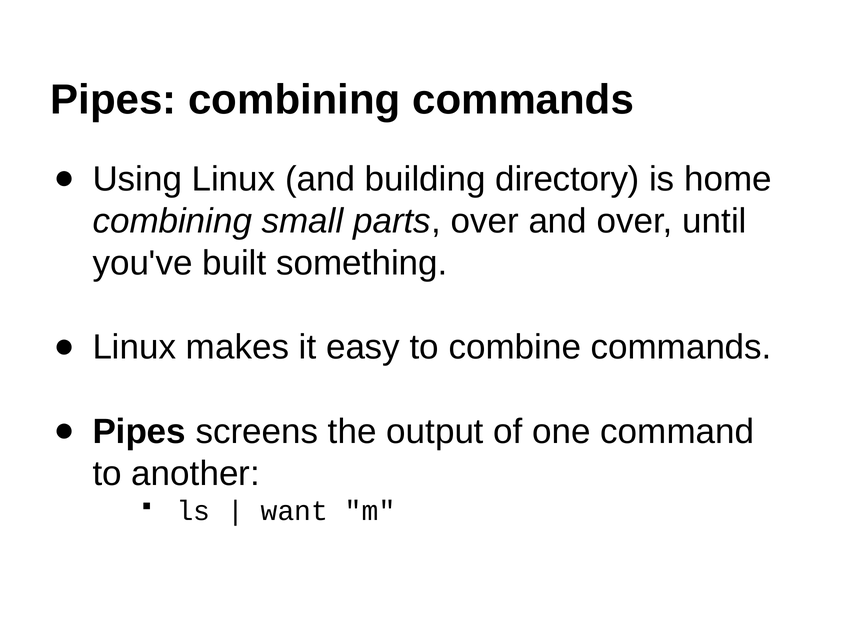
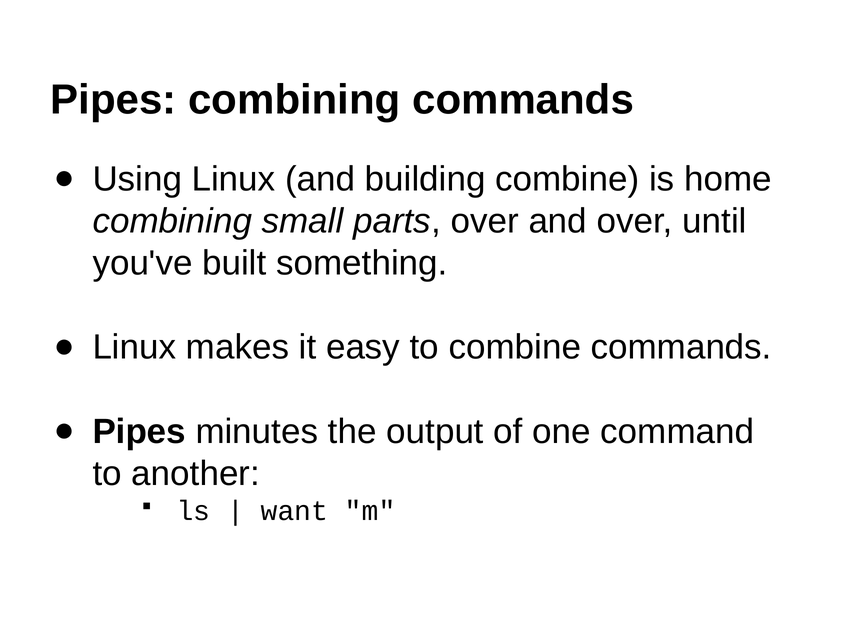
building directory: directory -> combine
screens: screens -> minutes
